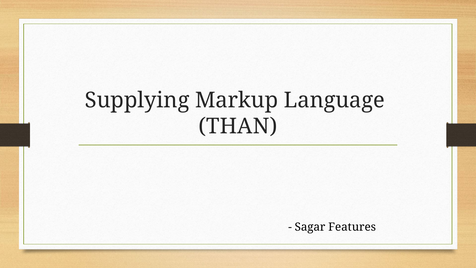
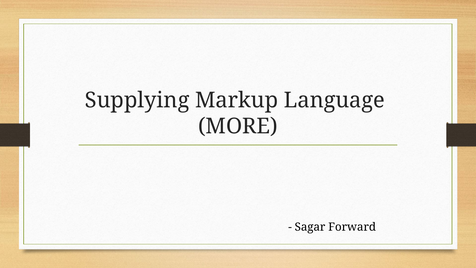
THAN: THAN -> MORE
Features: Features -> Forward
